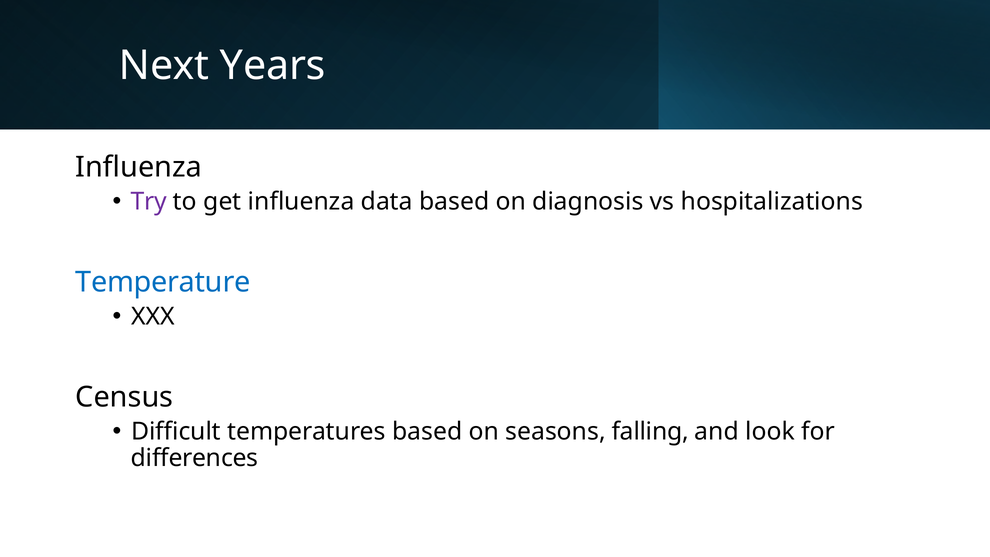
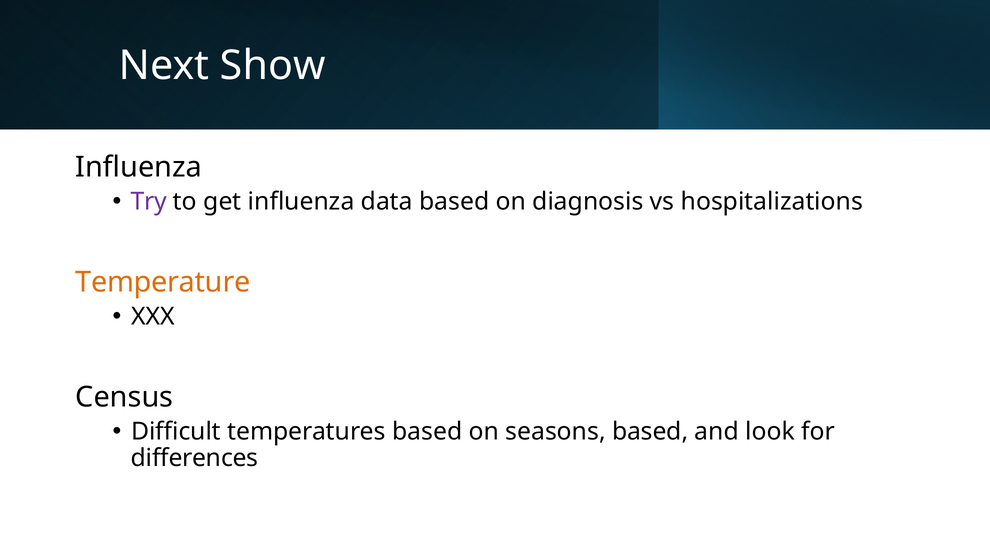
Years: Years -> Show
Temperature colour: blue -> orange
seasons falling: falling -> based
